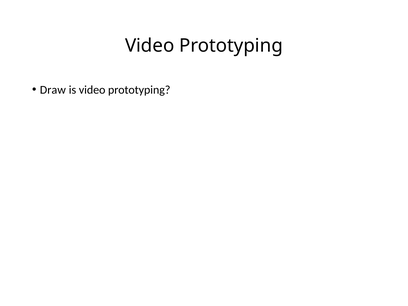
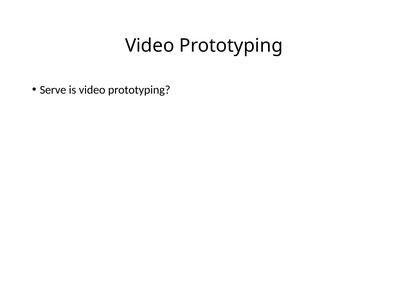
Draw: Draw -> Serve
